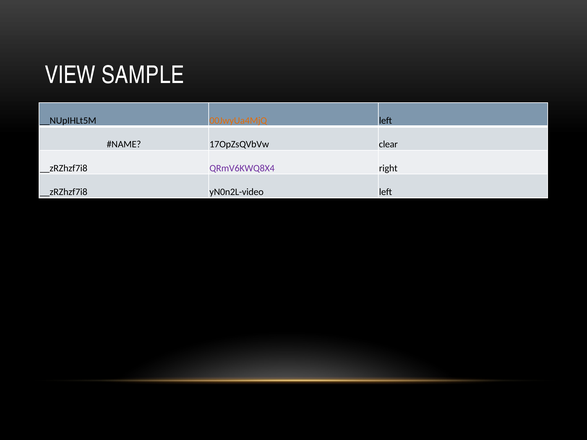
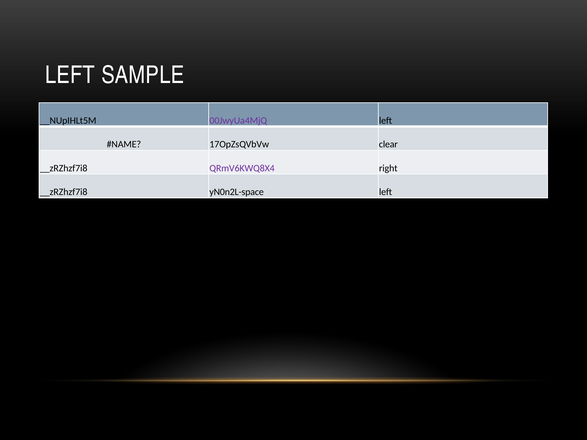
VIEW at (70, 75): VIEW -> LEFT
00JwyUa4MjQ colour: orange -> purple
yN0n2L-video: yN0n2L-video -> yN0n2L-space
